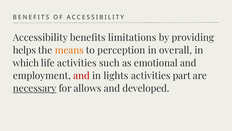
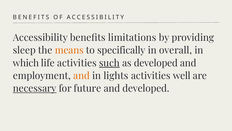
helps: helps -> sleep
perception: perception -> specifically
such underline: none -> present
as emotional: emotional -> developed
and at (81, 76) colour: red -> orange
part: part -> well
allows: allows -> future
